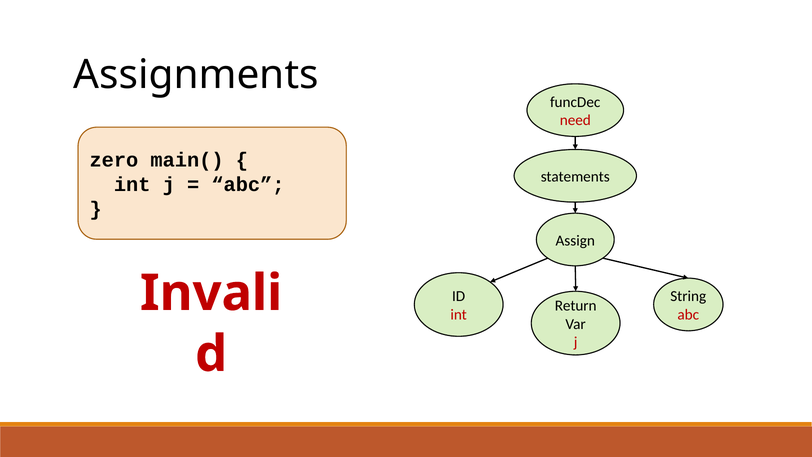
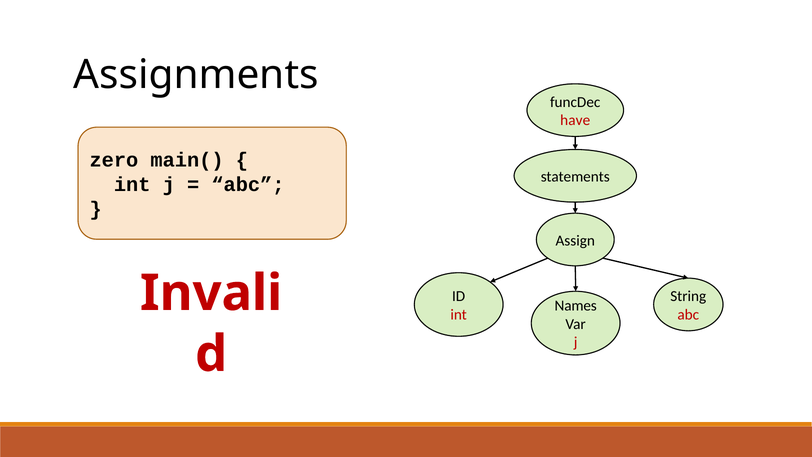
need: need -> have
Return: Return -> Names
